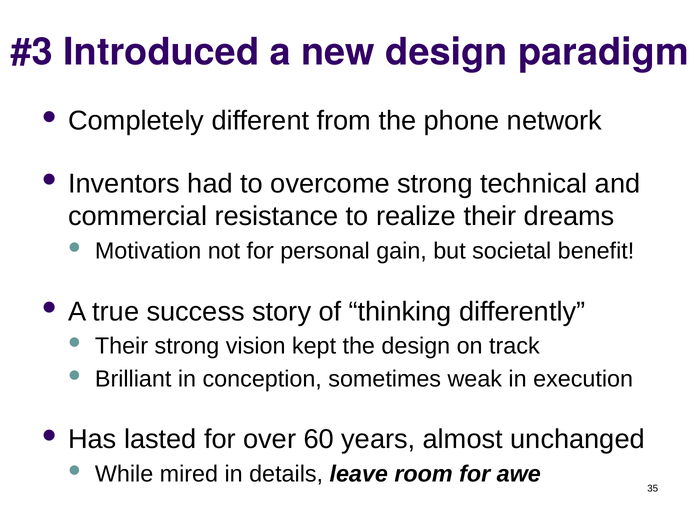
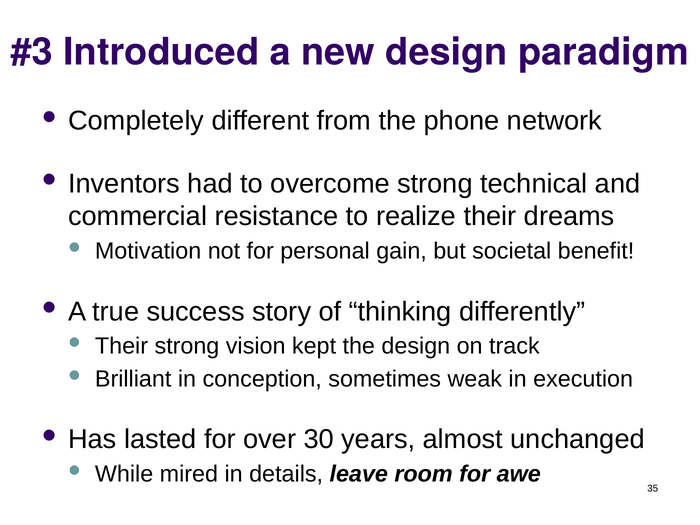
60: 60 -> 30
